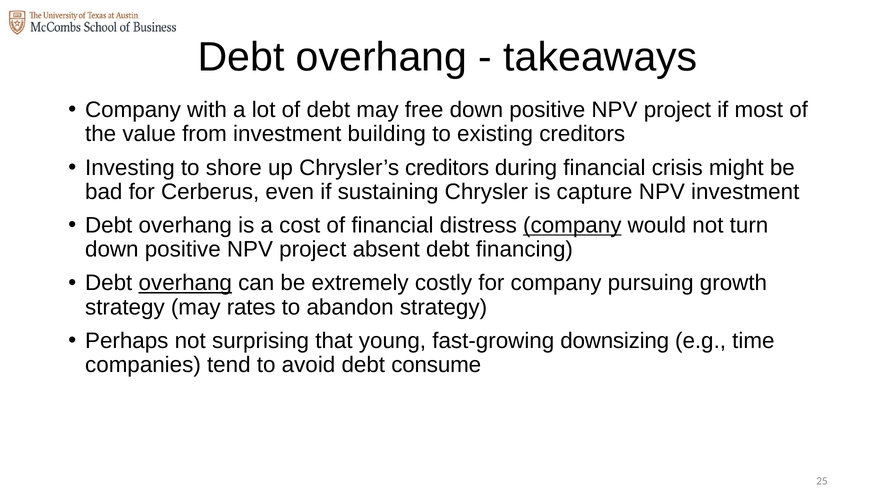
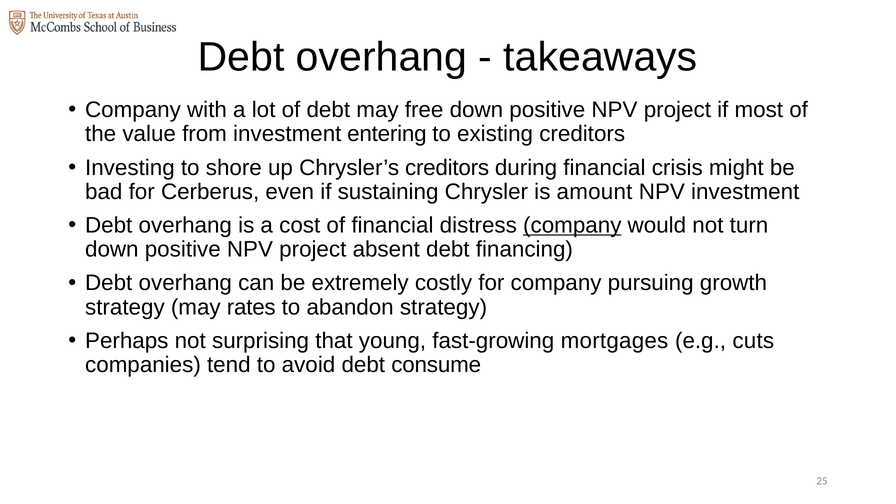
building: building -> entering
capture: capture -> amount
overhang at (185, 283) underline: present -> none
downsizing: downsizing -> mortgages
time: time -> cuts
